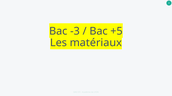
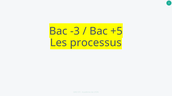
matériaux: matériaux -> processus
